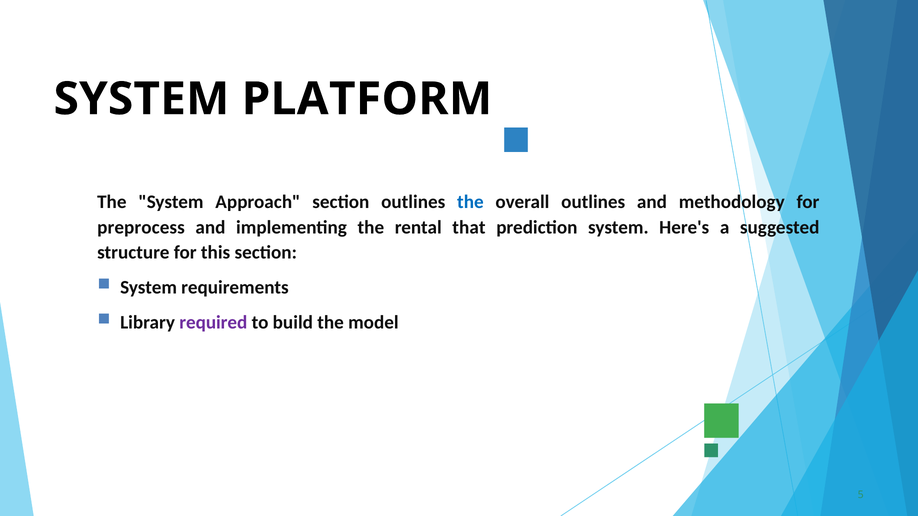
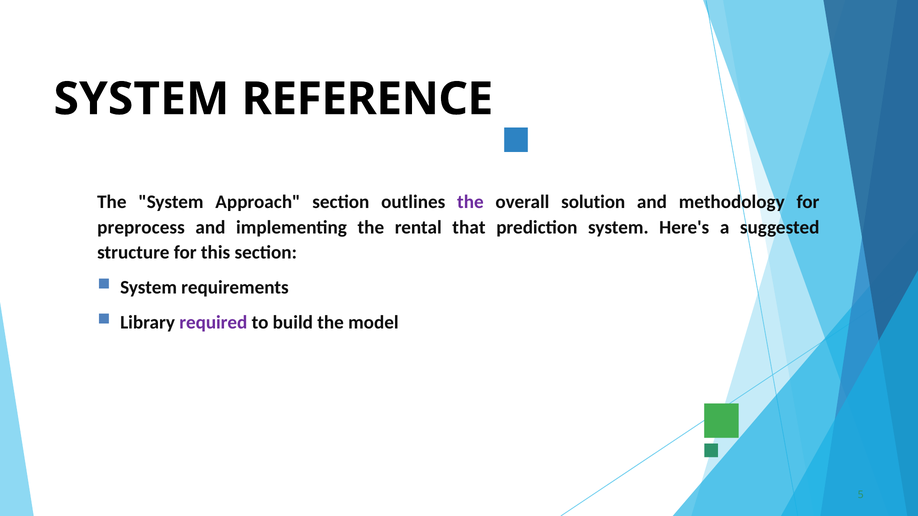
PLATFORM: PLATFORM -> REFERENCE
the at (470, 202) colour: blue -> purple
overall outlines: outlines -> solution
